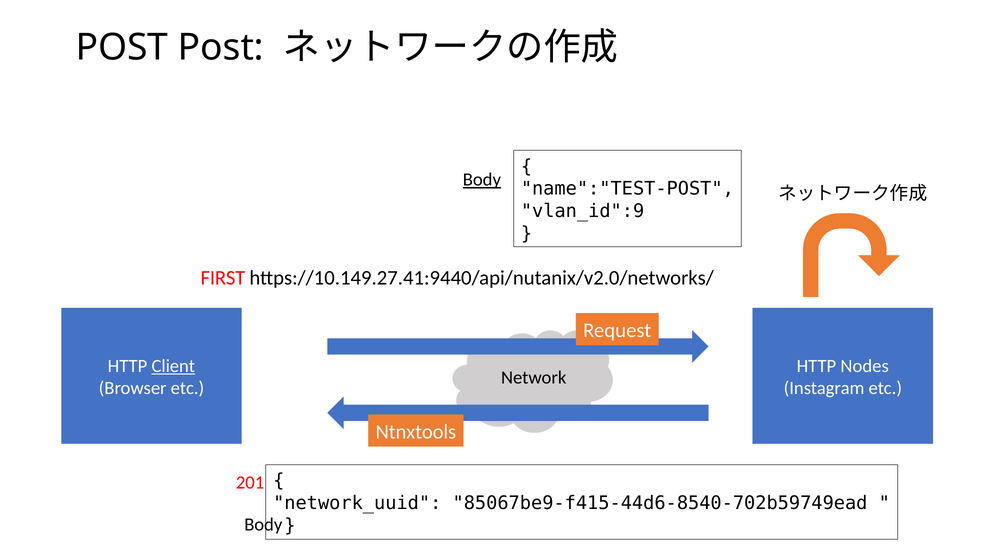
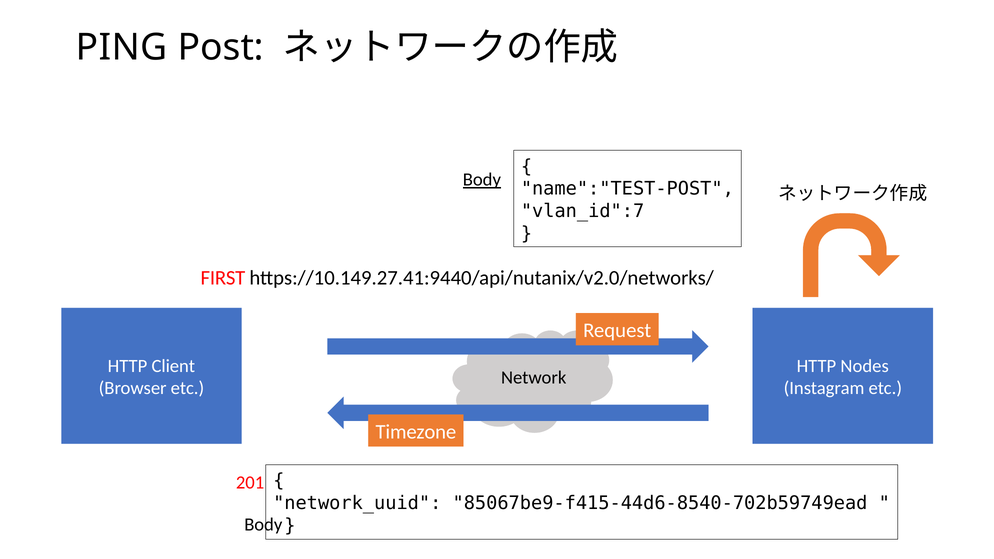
POST at (122, 47): POST -> PING
vlan_id":9: vlan_id":9 -> vlan_id":7
Client underline: present -> none
Ntnxtools: Ntnxtools -> Timezone
